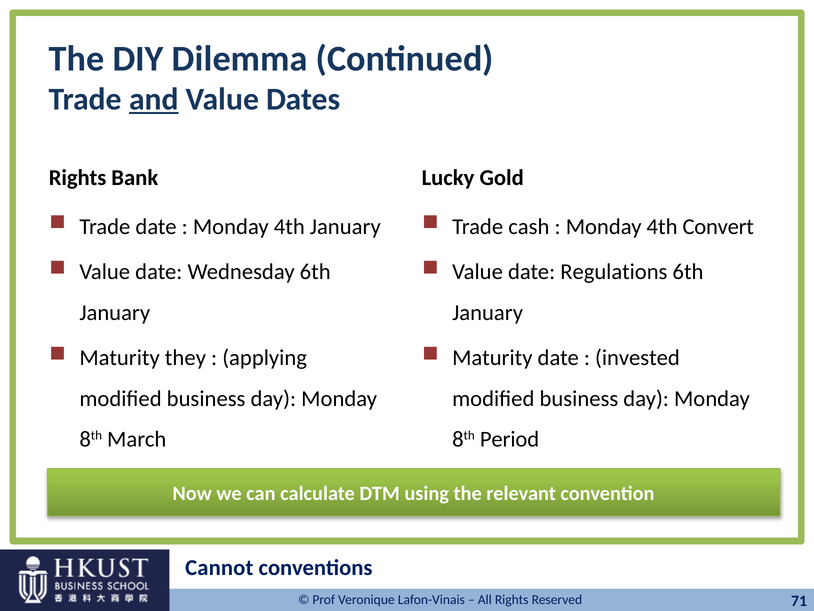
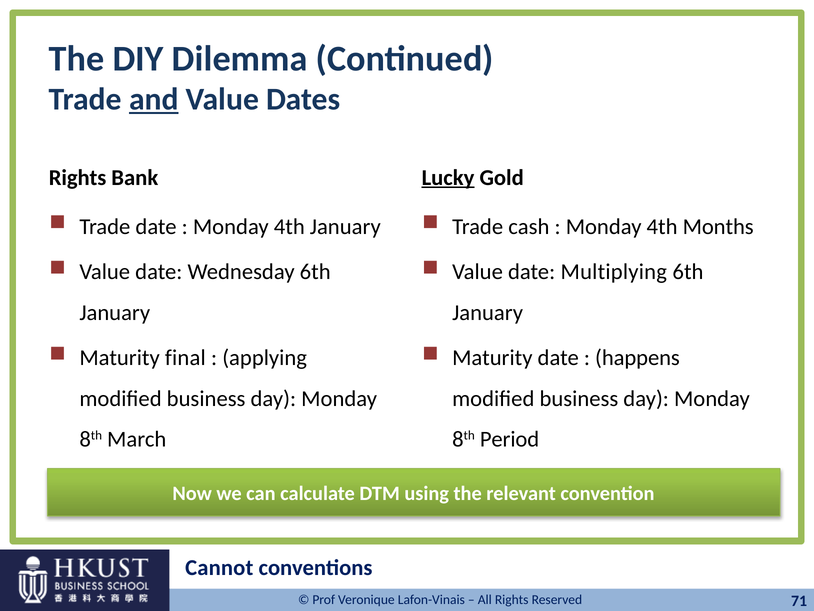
Lucky underline: none -> present
Convert: Convert -> Months
Regulations: Regulations -> Multiplying
they: they -> final
invested: invested -> happens
